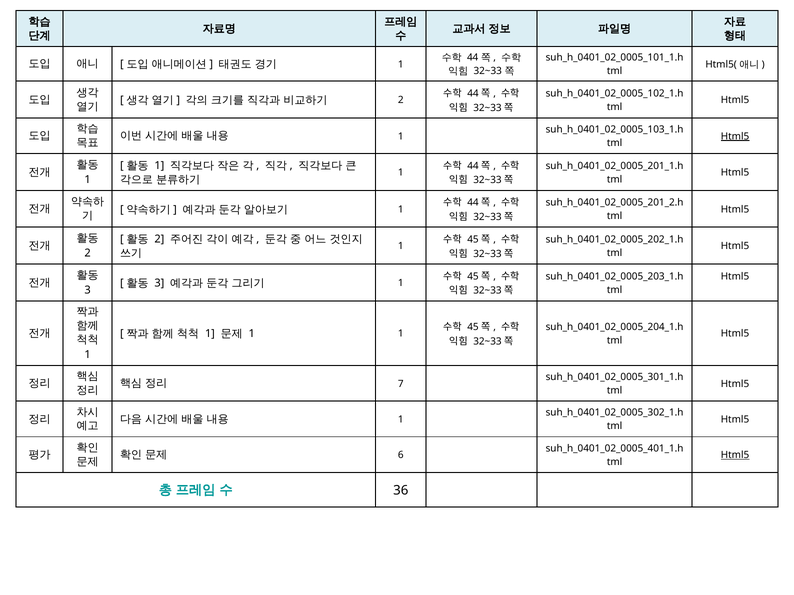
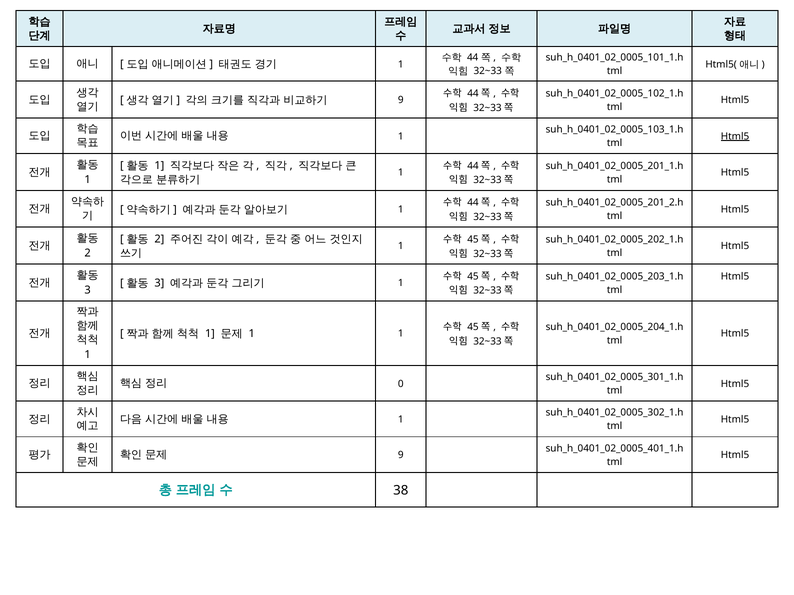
2 at (401, 100): 2 -> 9
7: 7 -> 0
6 at (401, 456): 6 -> 9
Html5 at (735, 456) underline: present -> none
36: 36 -> 38
